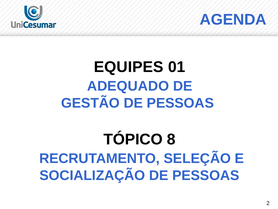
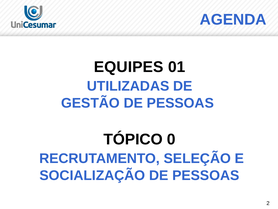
ADEQUADO: ADEQUADO -> UTILIZADAS
8: 8 -> 0
